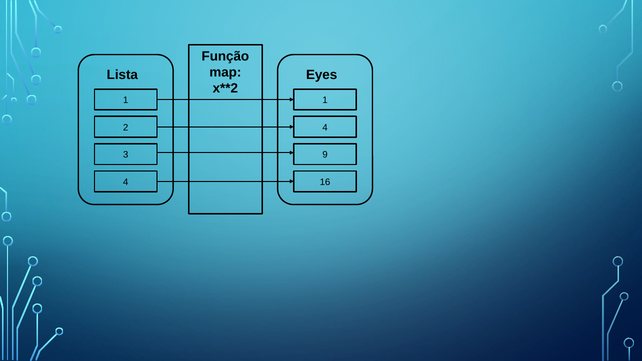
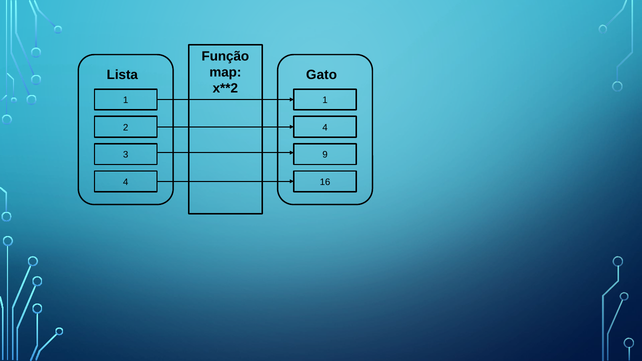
Eyes: Eyes -> Gato
